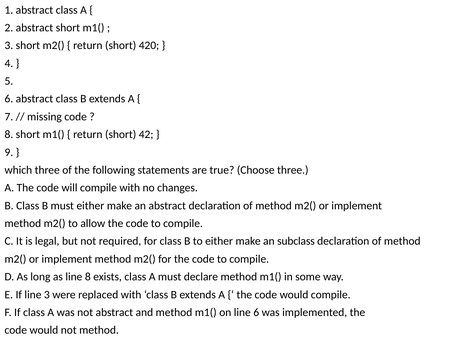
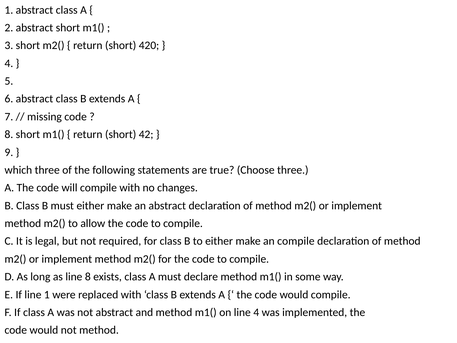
an subclass: subclass -> compile
line 3: 3 -> 1
line 6: 6 -> 4
